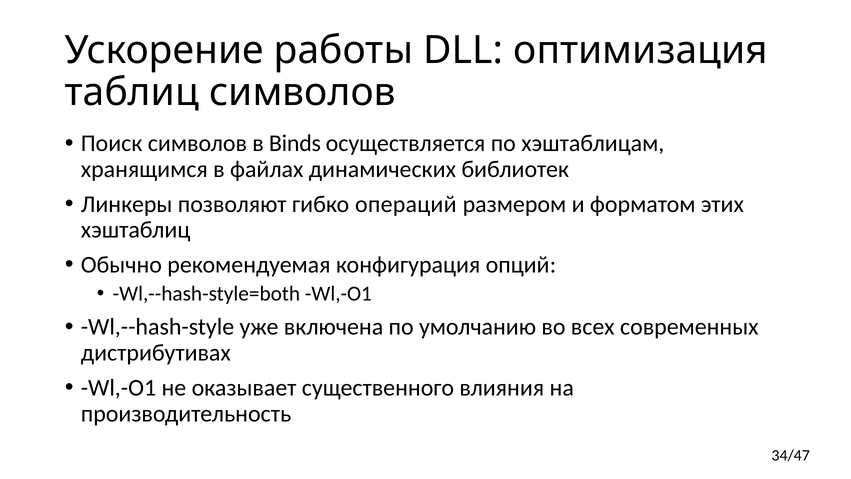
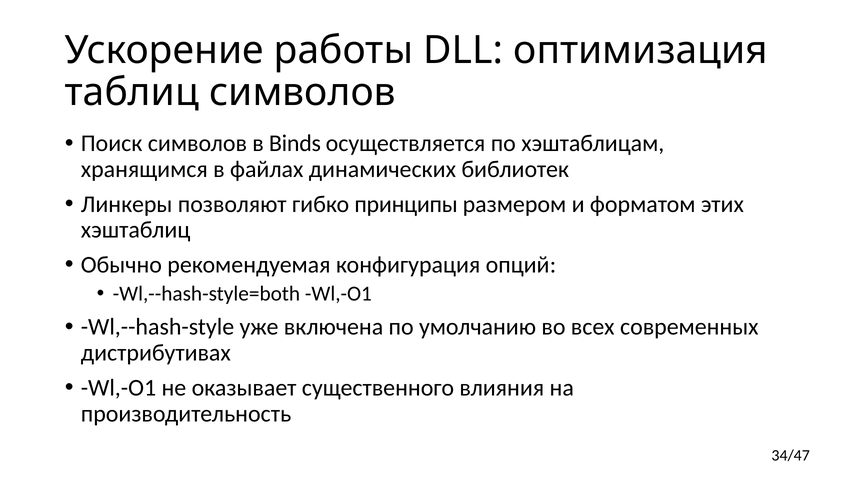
операций: операций -> принципы
